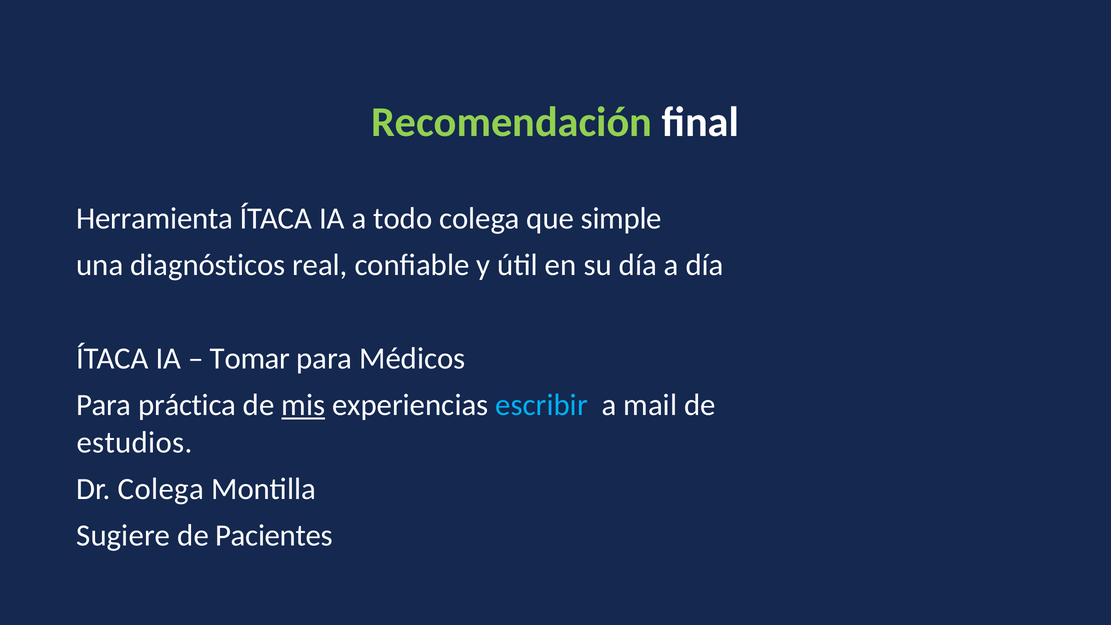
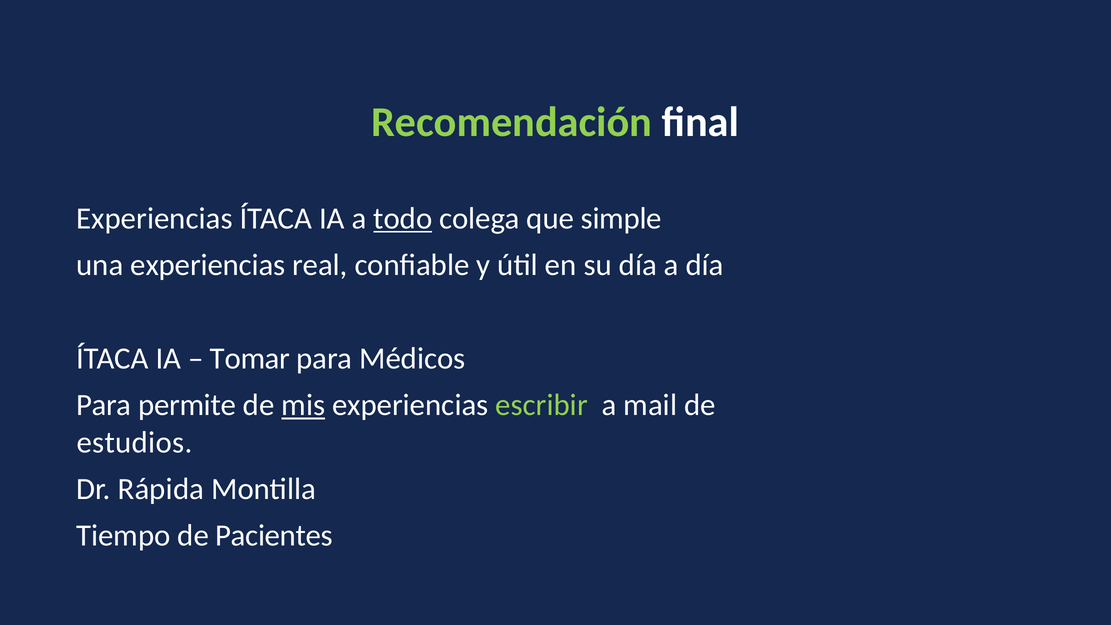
Herramienta at (155, 218): Herramienta -> Experiencias
todo underline: none -> present
una diagnósticos: diagnósticos -> experiencias
práctica: práctica -> permite
escribir colour: light blue -> light green
Dr Colega: Colega -> Rápida
Sugiere: Sugiere -> Tiempo
